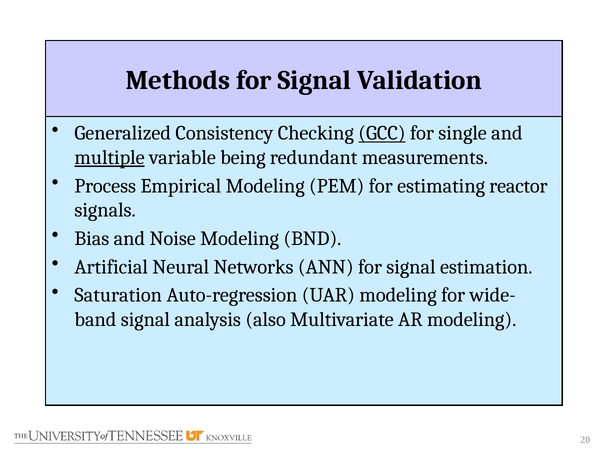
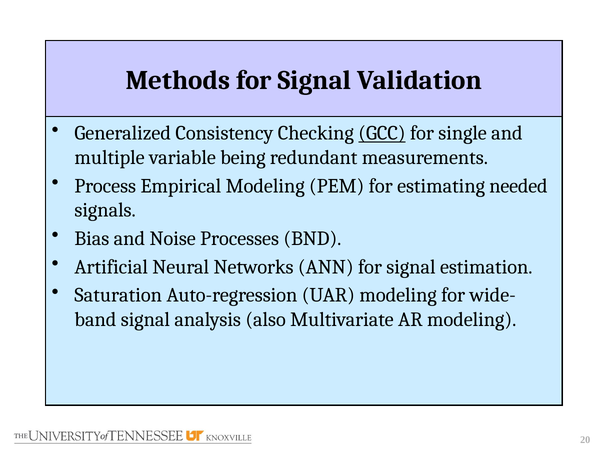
multiple underline: present -> none
reactor: reactor -> needed
Noise Modeling: Modeling -> Processes
